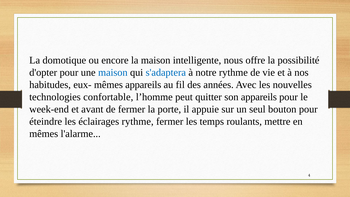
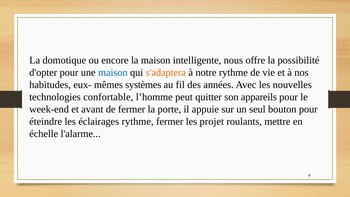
s'adaptera colour: blue -> orange
mêmes appareils: appareils -> systèmes
temps: temps -> projet
mêmes at (44, 134): mêmes -> échelle
